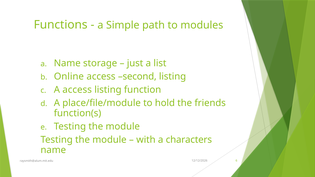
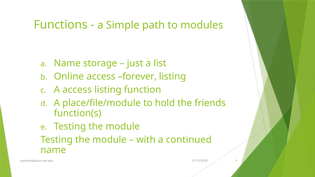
second: second -> forever
characters: characters -> continued
